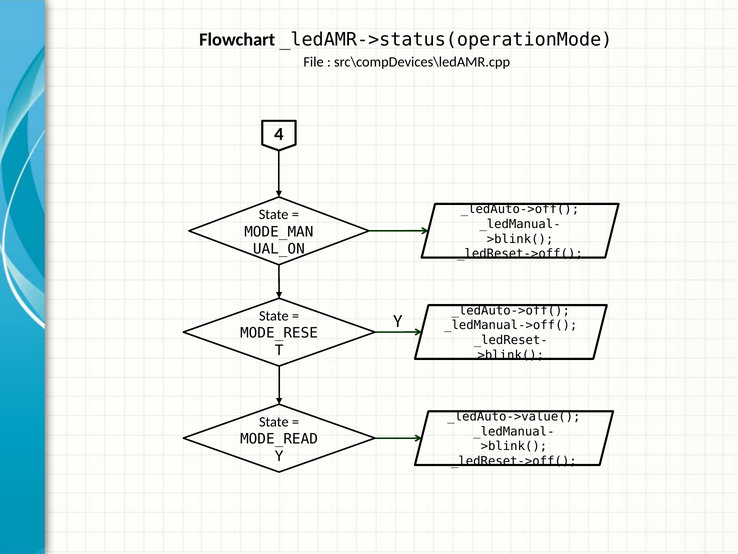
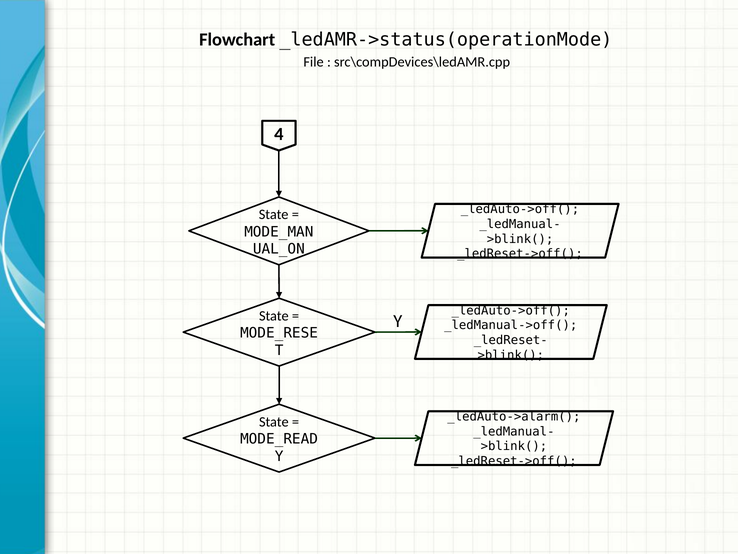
_ledAuto->value(: _ledAuto->value( -> _ledAuto->alarm(
